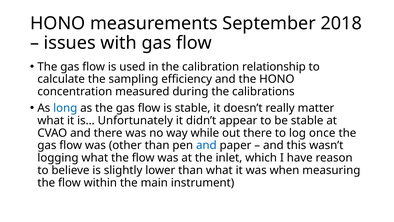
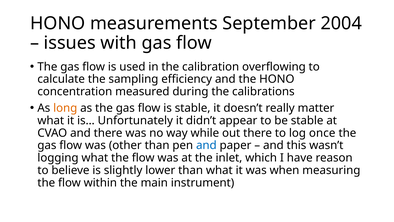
2018: 2018 -> 2004
relationship: relationship -> overflowing
long colour: blue -> orange
